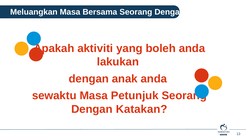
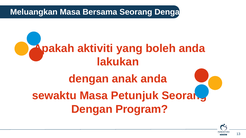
Katakan: Katakan -> Program
